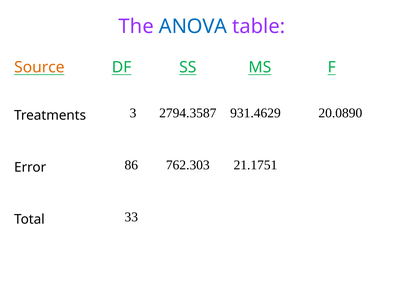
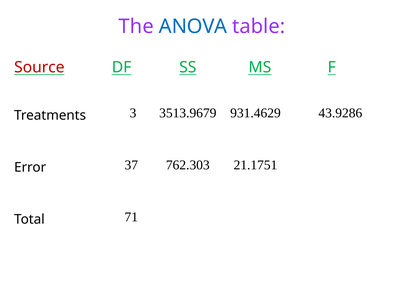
Source colour: orange -> red
2794.3587: 2794.3587 -> 3513.9679
20.0890: 20.0890 -> 43.9286
86: 86 -> 37
33: 33 -> 71
